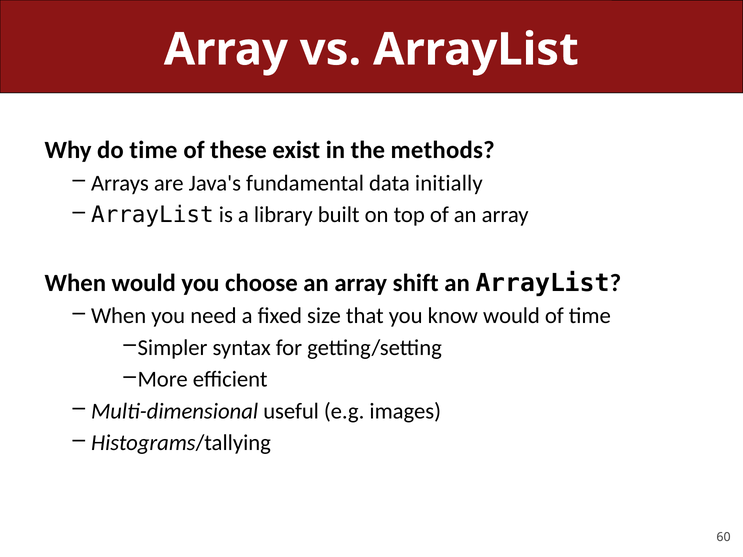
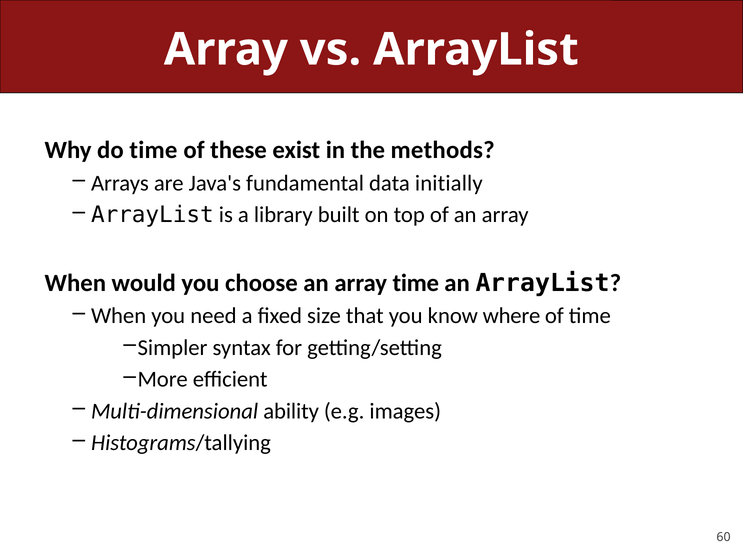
array shift: shift -> time
know would: would -> where
useful: useful -> ability
